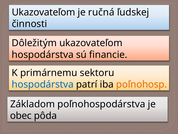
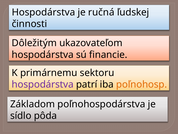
Ukazovateľom at (43, 12): Ukazovateľom -> Hospodárstva
hospodárstva at (43, 84) colour: blue -> purple
obec: obec -> sídlo
